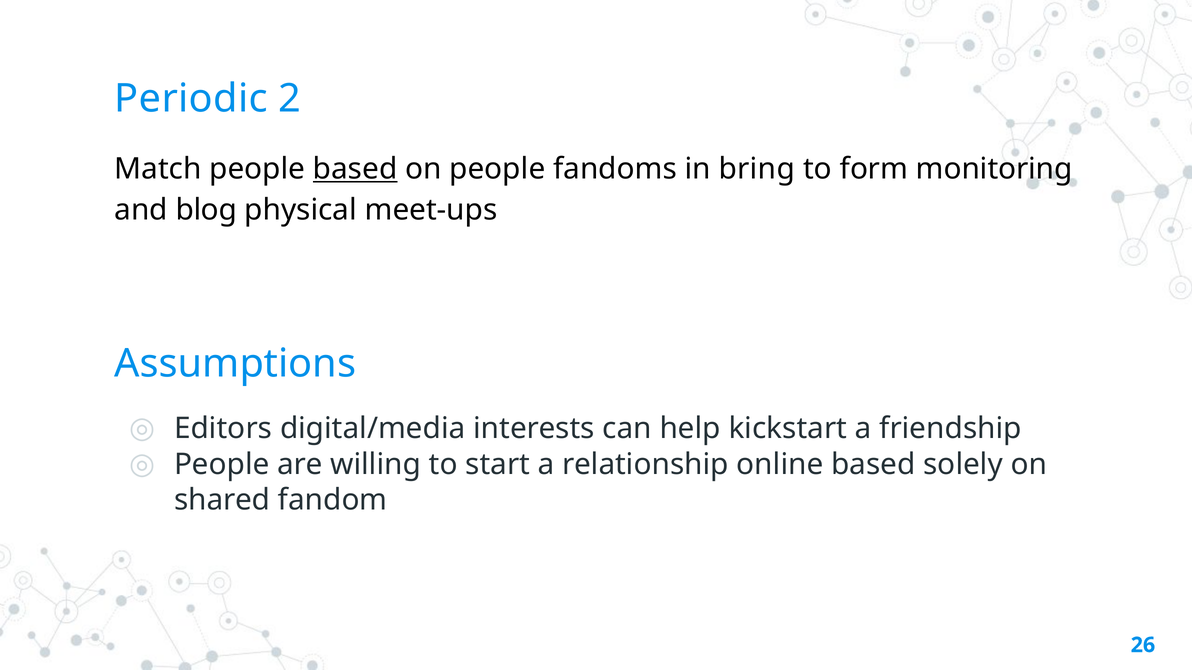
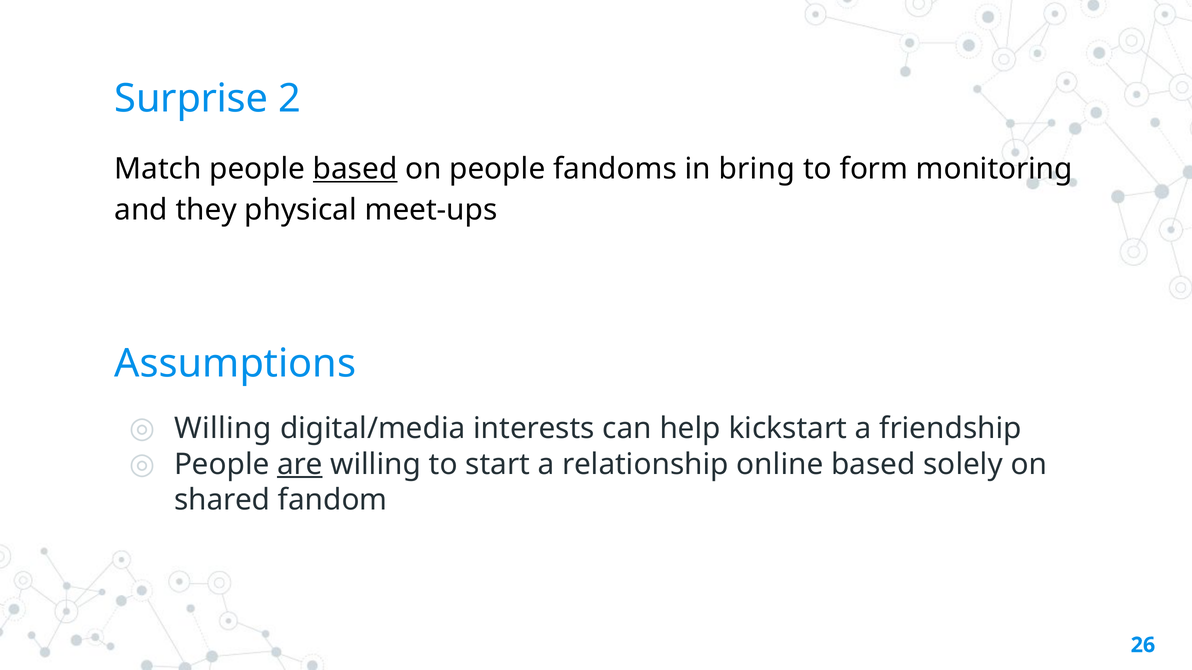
Periodic: Periodic -> Surprise
blog: blog -> they
Editors at (223, 429): Editors -> Willing
are underline: none -> present
